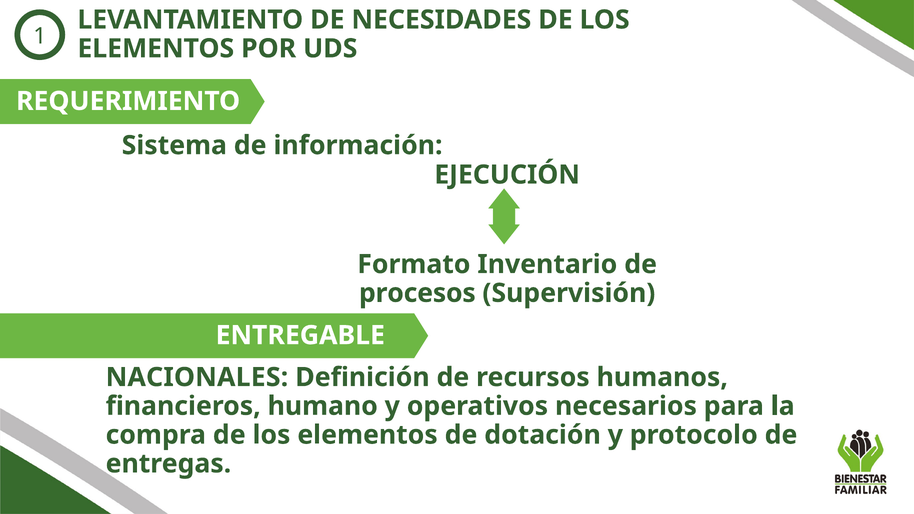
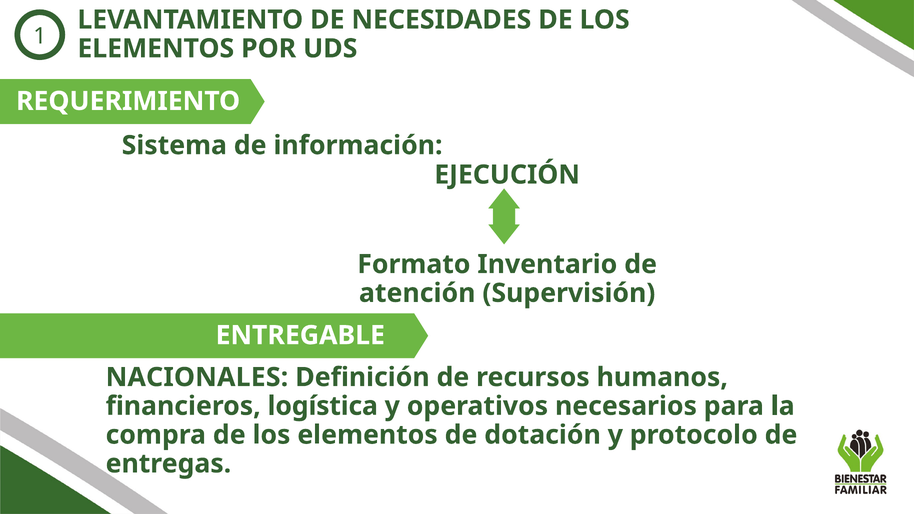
procesos: procesos -> atención
humano: humano -> logística
